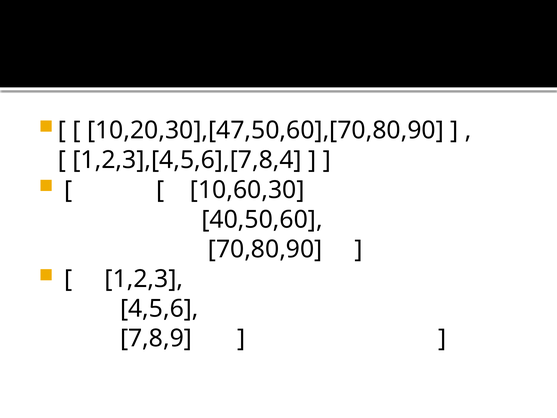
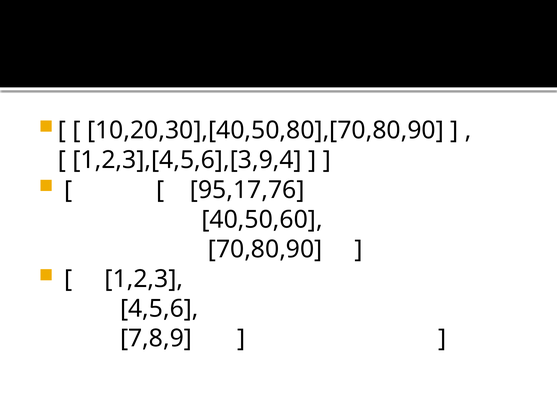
10,20,30],[47,50,60],[70,80,90: 10,20,30],[47,50,60],[70,80,90 -> 10,20,30],[40,50,80],[70,80,90
1,2,3],[4,5,6],[7,8,4: 1,2,3],[4,5,6],[7,8,4 -> 1,2,3],[4,5,6],[3,9,4
10,60,30: 10,60,30 -> 95,17,76
